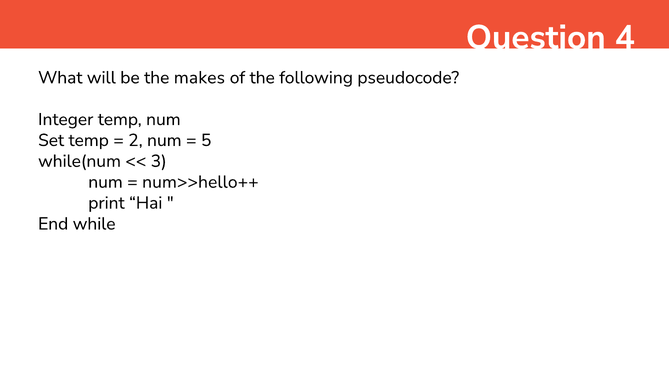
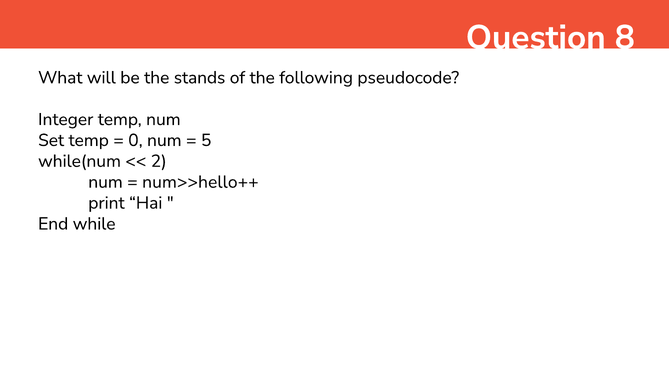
4: 4 -> 8
makes: makes -> stands
2: 2 -> 0
3: 3 -> 2
